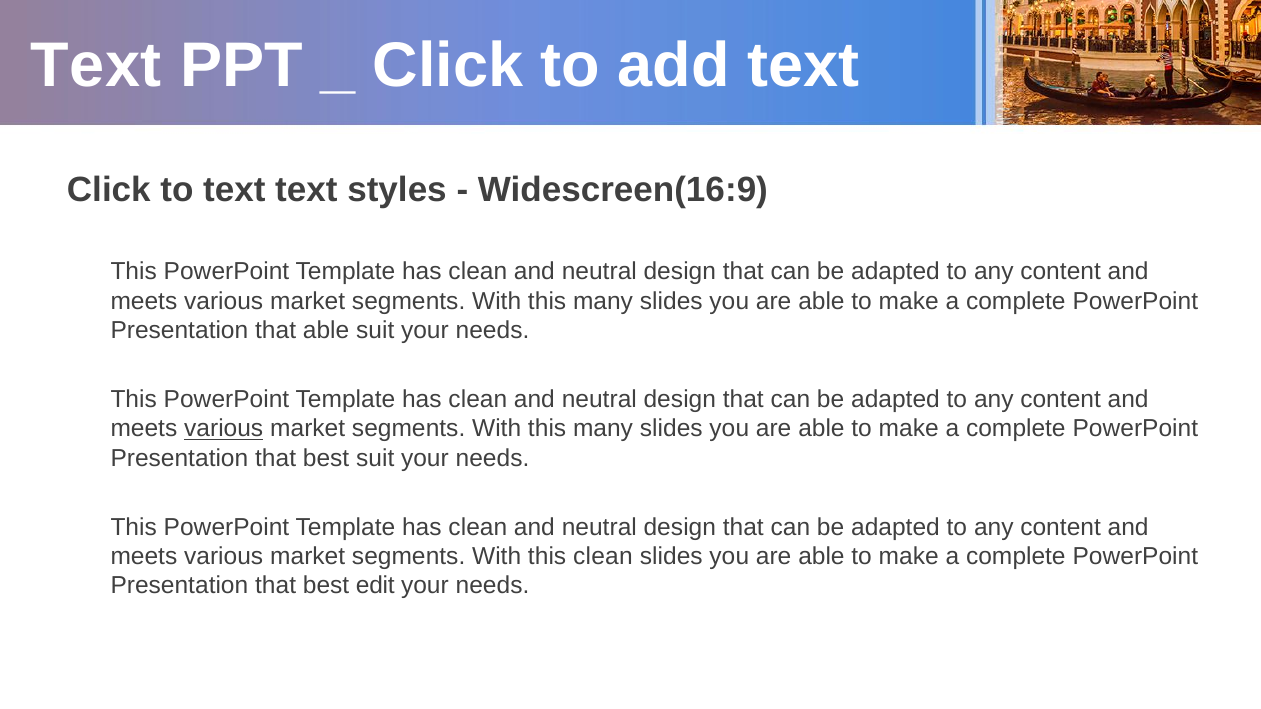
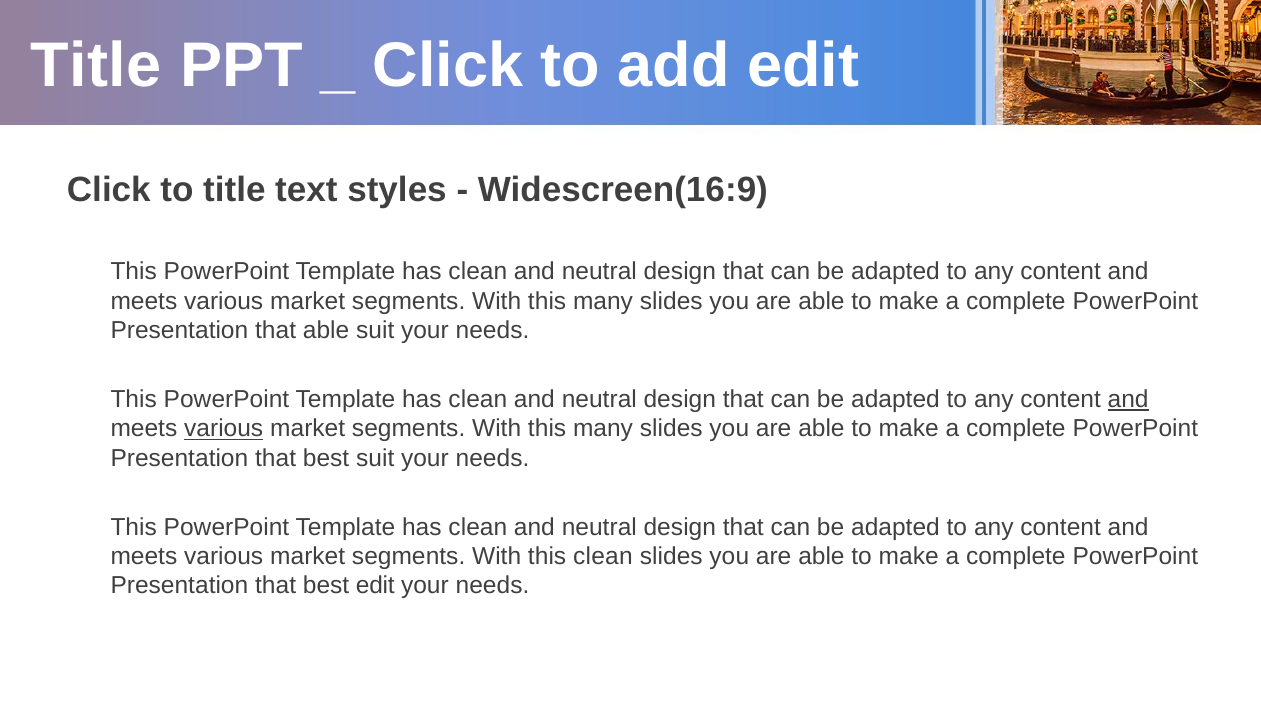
Text at (96, 65): Text -> Title
add text: text -> edit
to text: text -> title
and at (1128, 400) underline: none -> present
